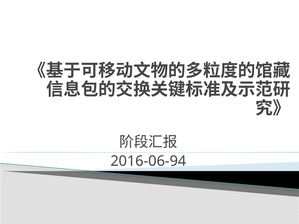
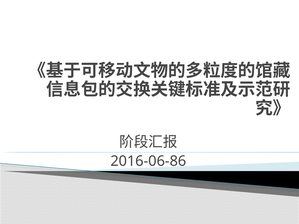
2016-06-94: 2016-06-94 -> 2016-06-86
